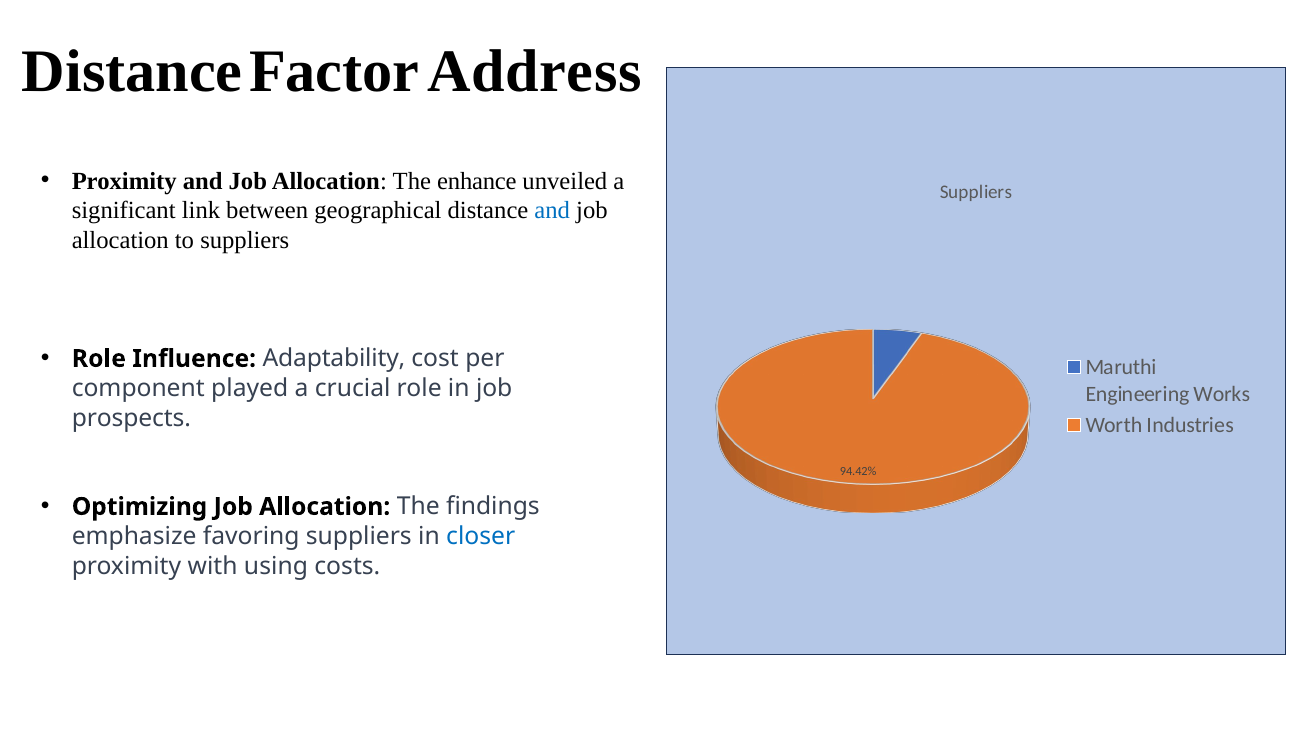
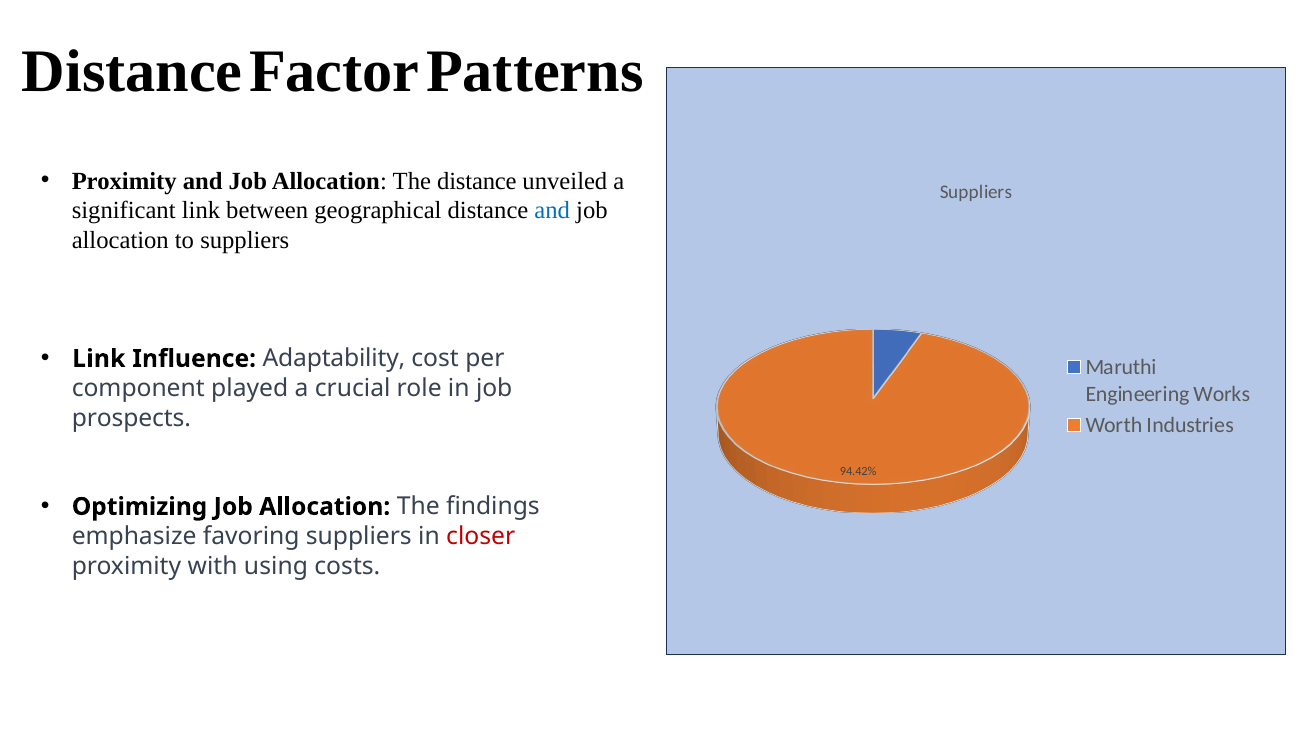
Address: Address -> Patterns
The enhance: enhance -> distance
Role at (99, 359): Role -> Link
closer colour: blue -> red
